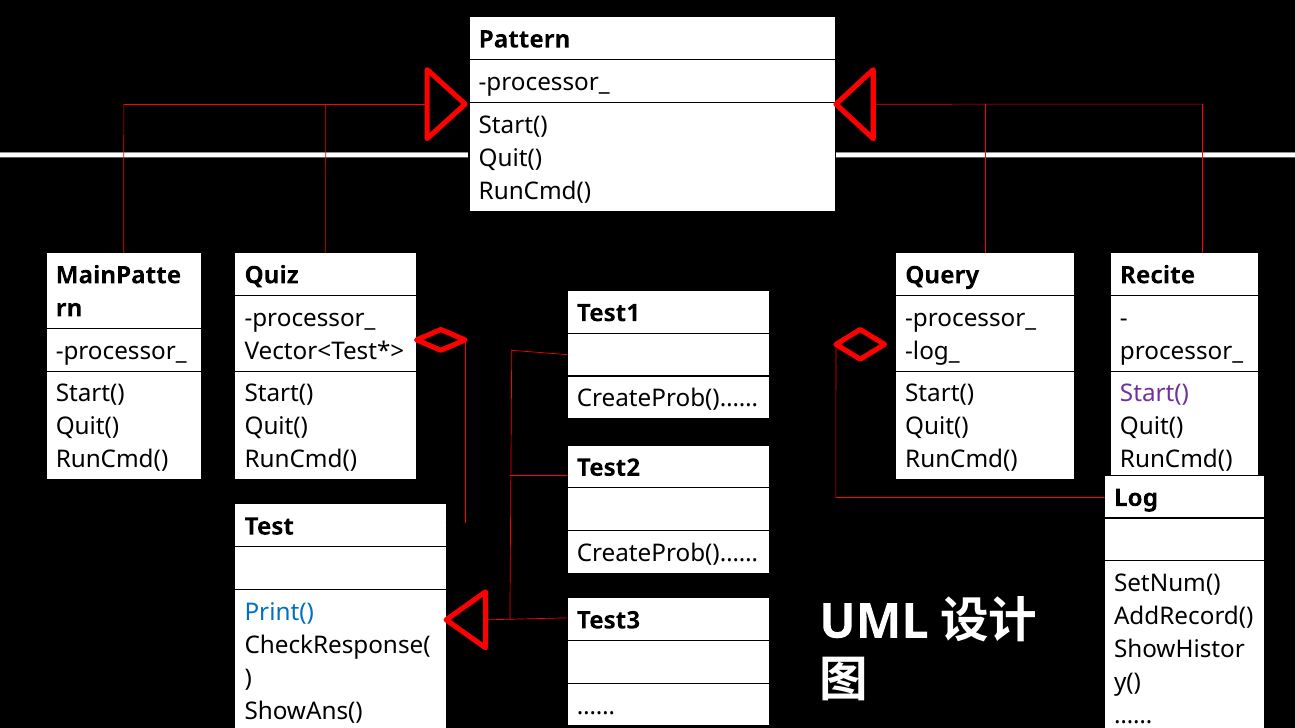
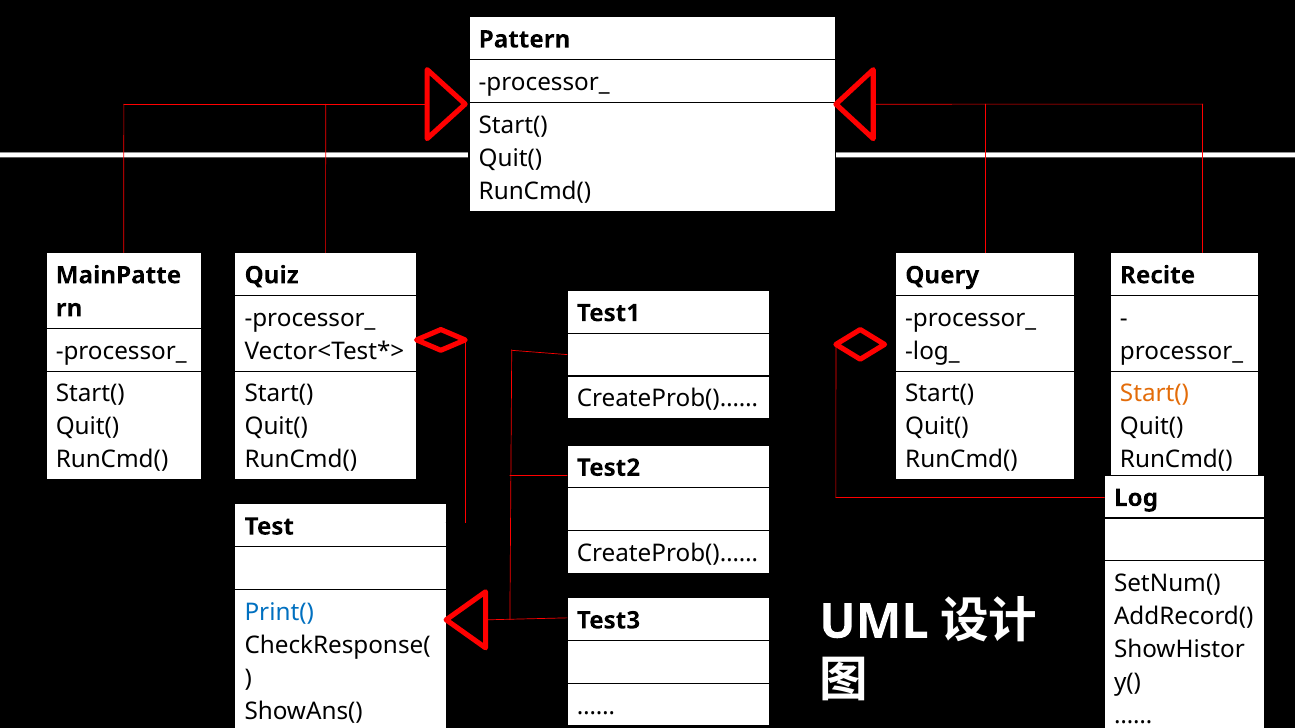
Start( at (1154, 394) colour: purple -> orange
